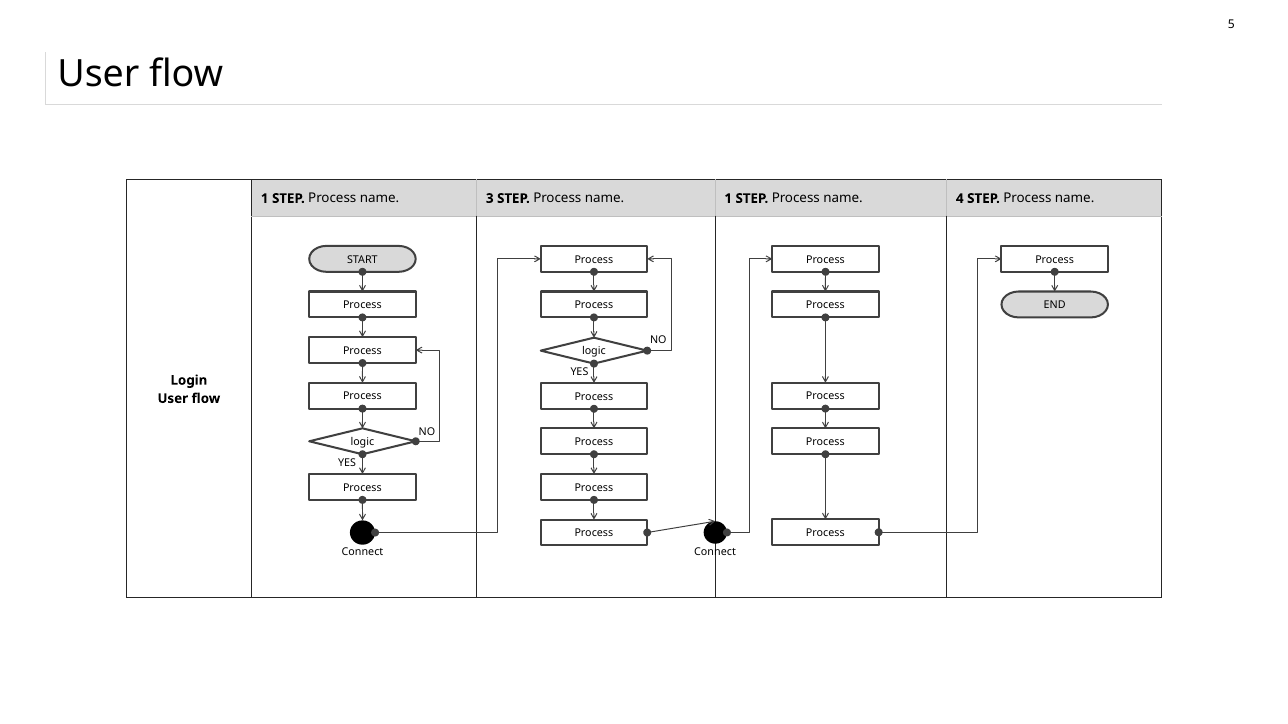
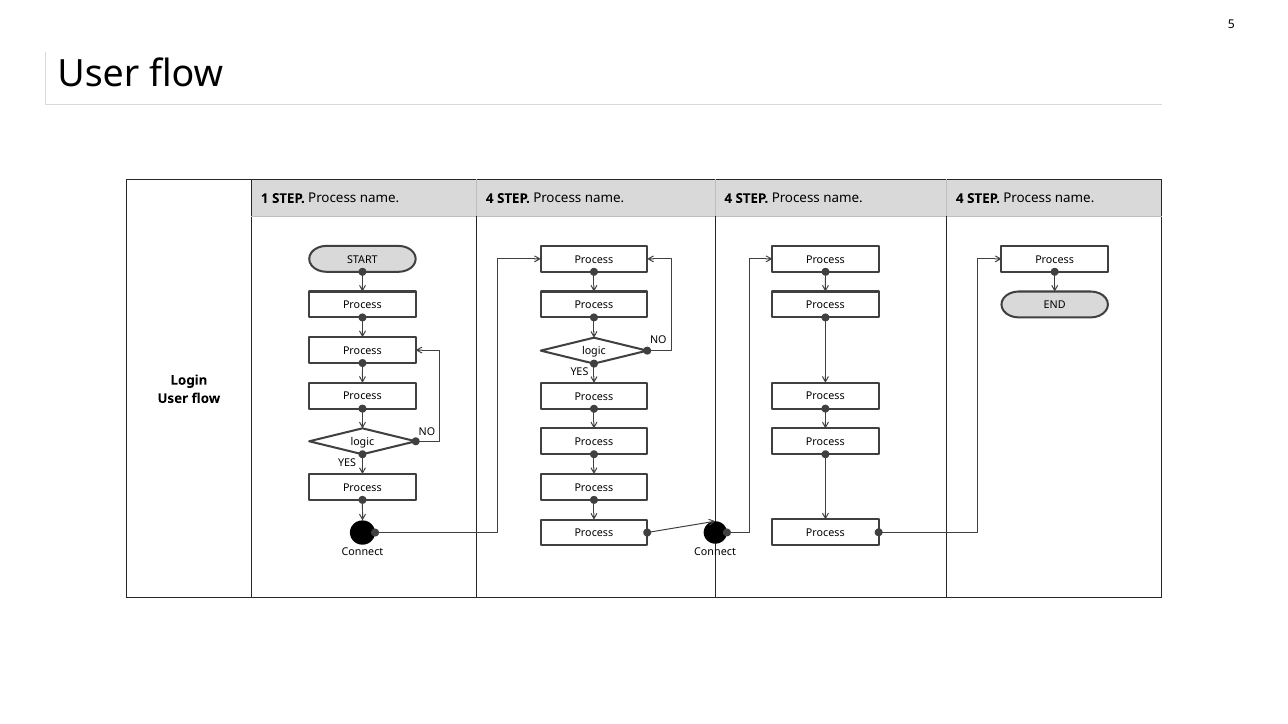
3 at (490, 199): 3 -> 4
1 at (728, 199): 1 -> 4
